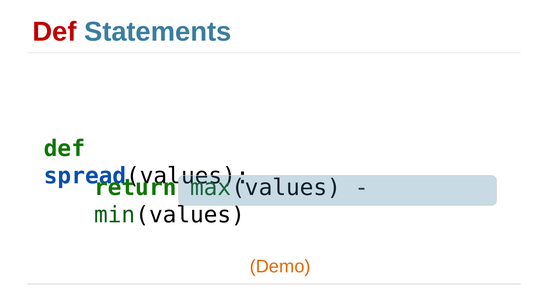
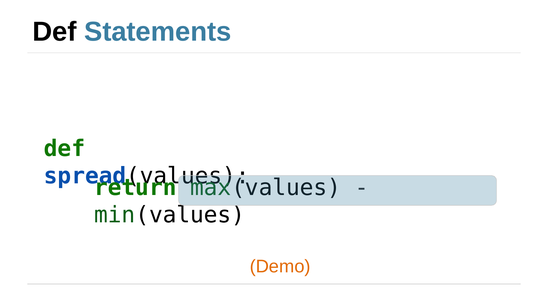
Def at (55, 32) colour: red -> black
